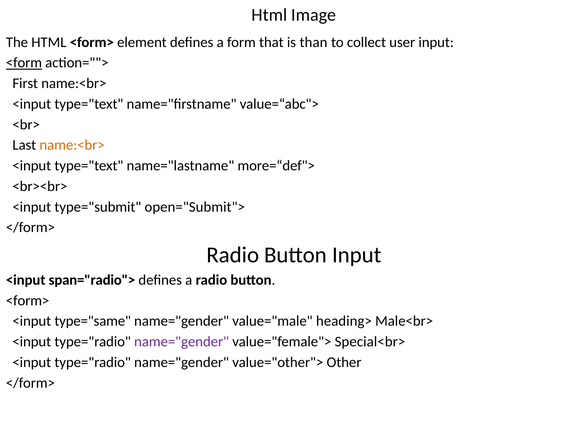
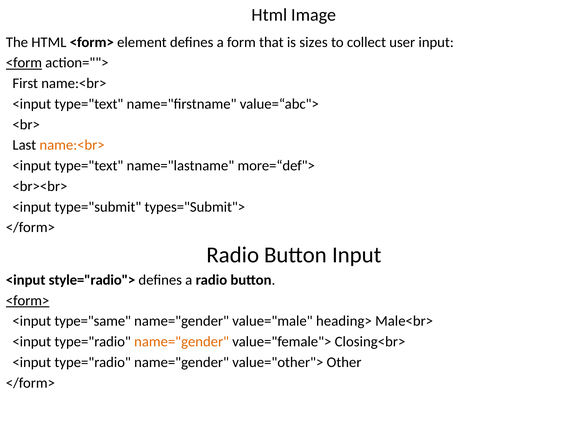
than: than -> sizes
open="Submit">: open="Submit"> -> types="Submit">
span="radio">: span="radio"> -> style="radio">
<form> at (28, 301) underline: none -> present
name="gender at (182, 342) colour: purple -> orange
Special<br>: Special<br> -> Closing<br>
